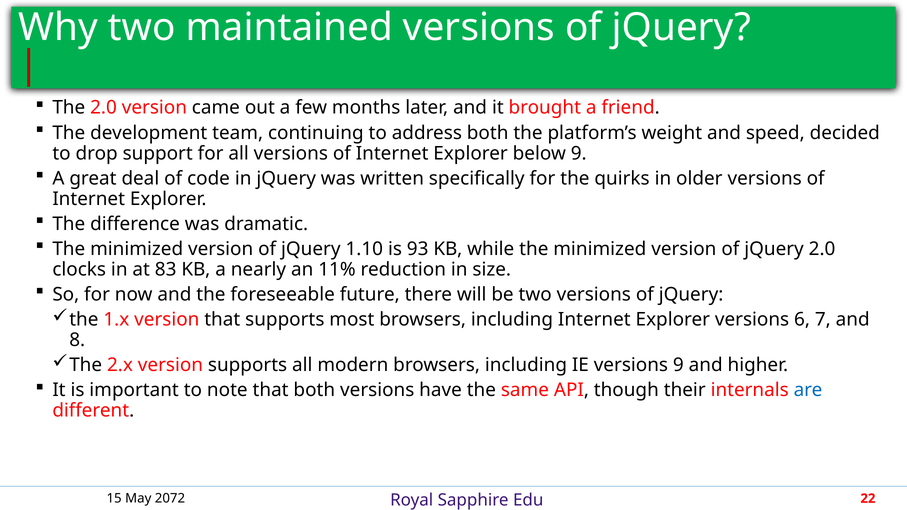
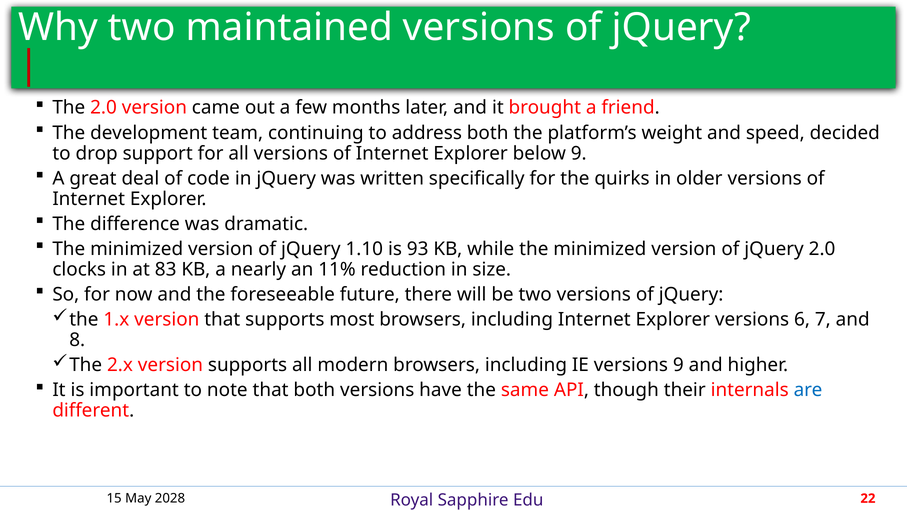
2072: 2072 -> 2028
